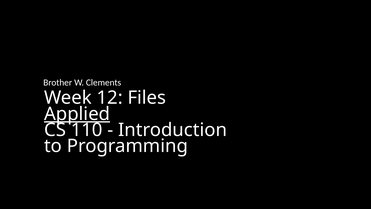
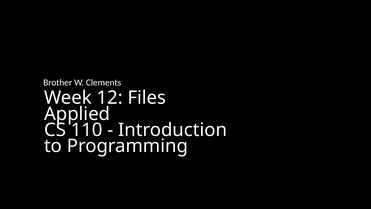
Applied underline: present -> none
